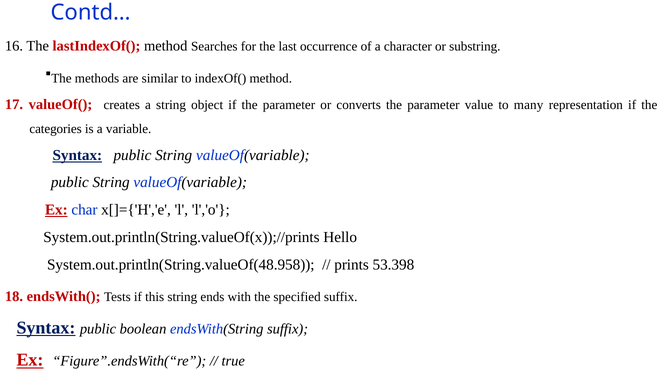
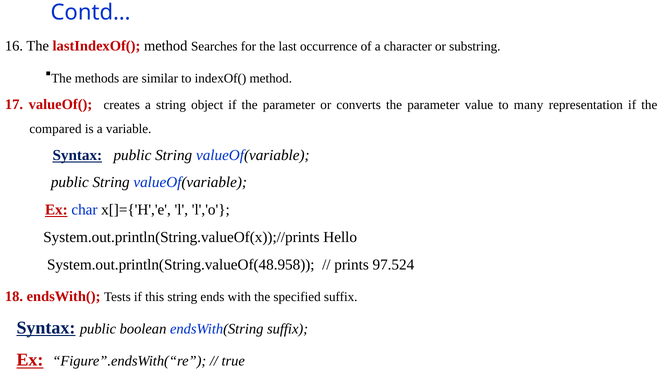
categories: categories -> compared
53.398: 53.398 -> 97.524
